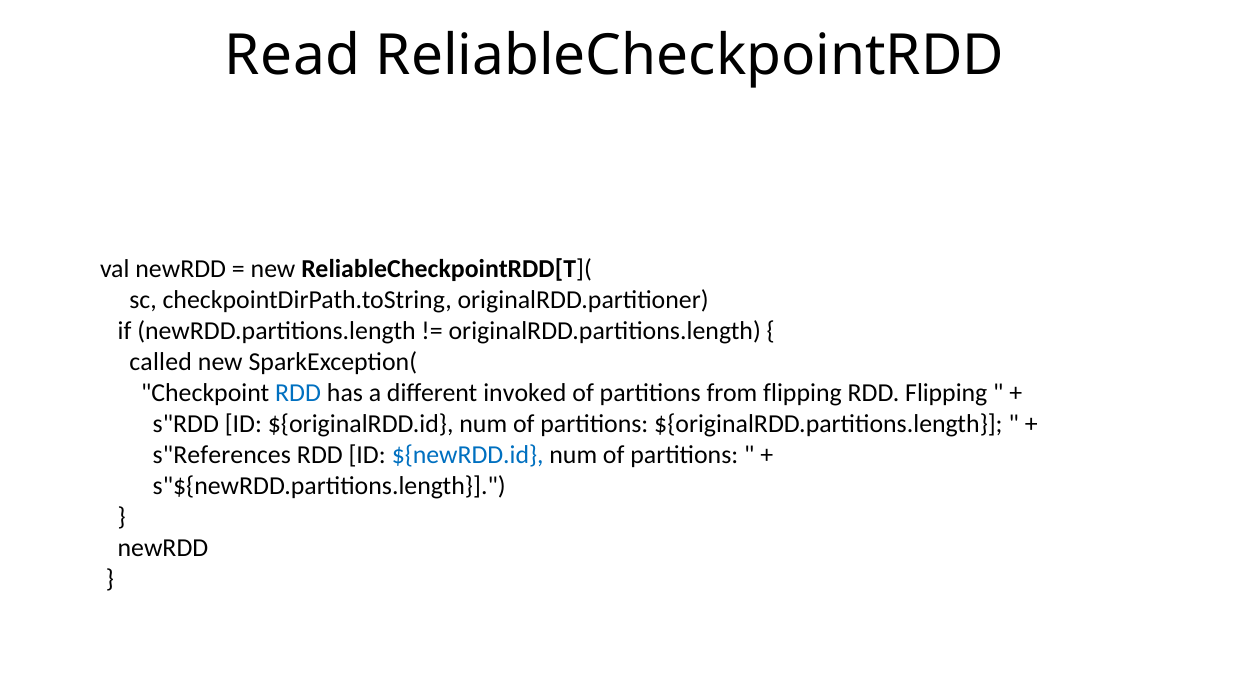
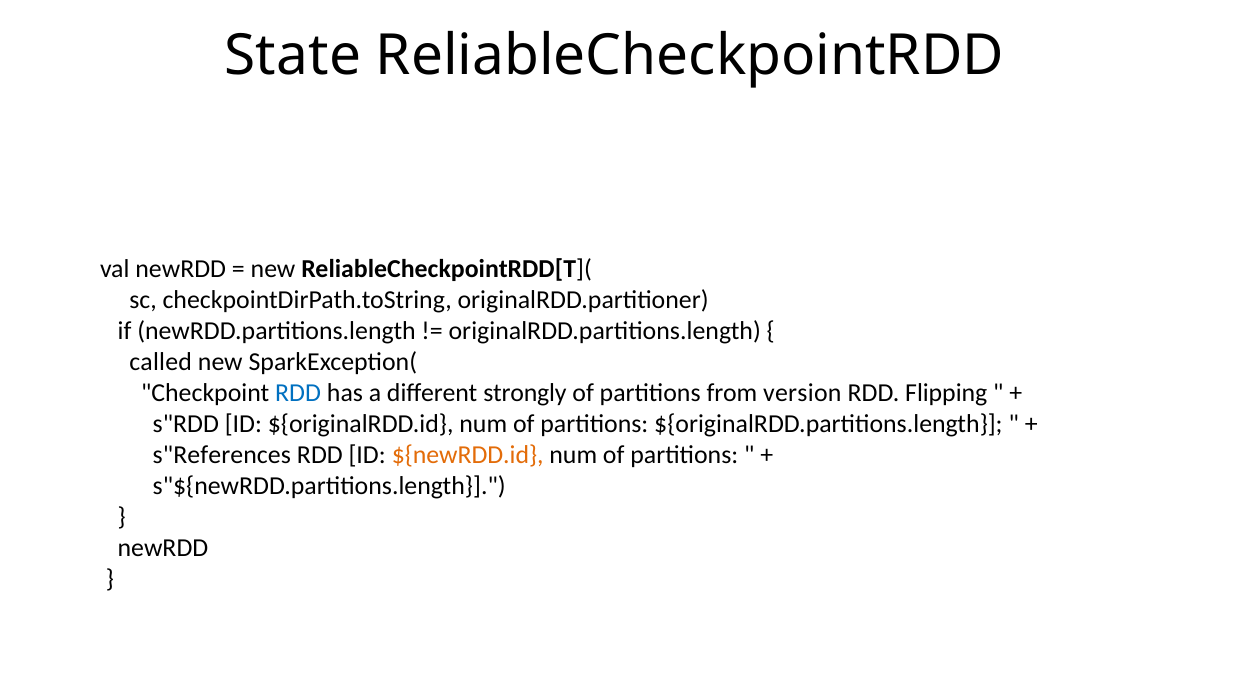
Read: Read -> State
invoked: invoked -> strongly
from flipping: flipping -> version
${newRDD.id colour: blue -> orange
